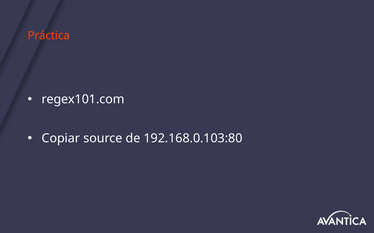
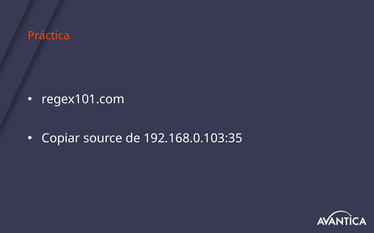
192.168.0.103:80: 192.168.0.103:80 -> 192.168.0.103:35
